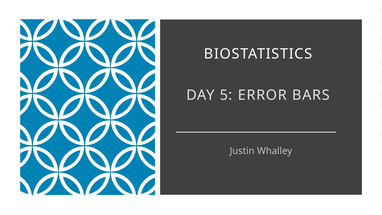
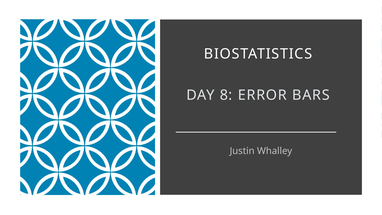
5: 5 -> 8
